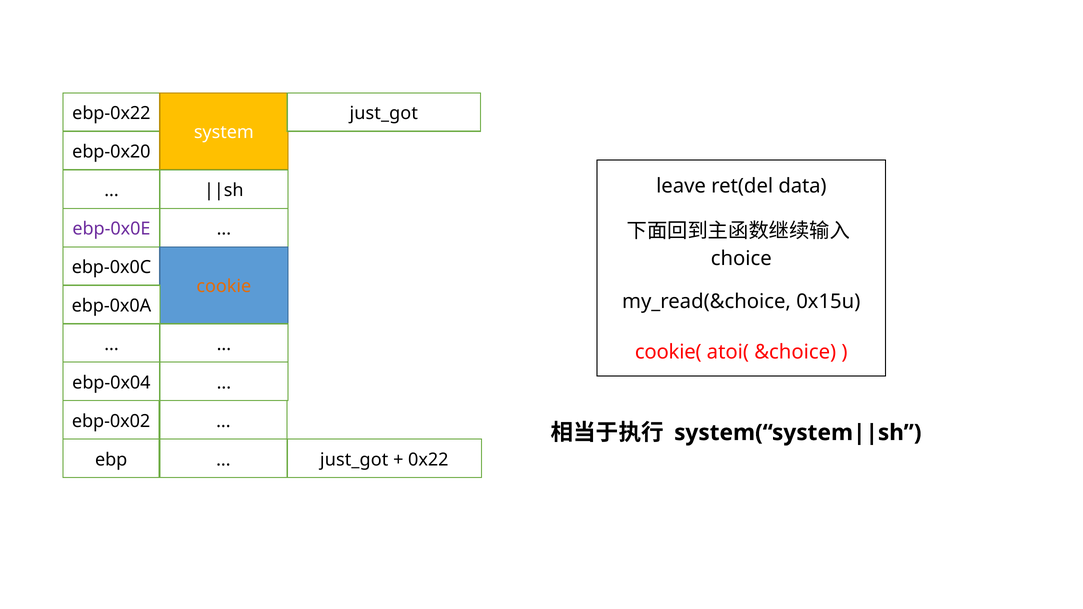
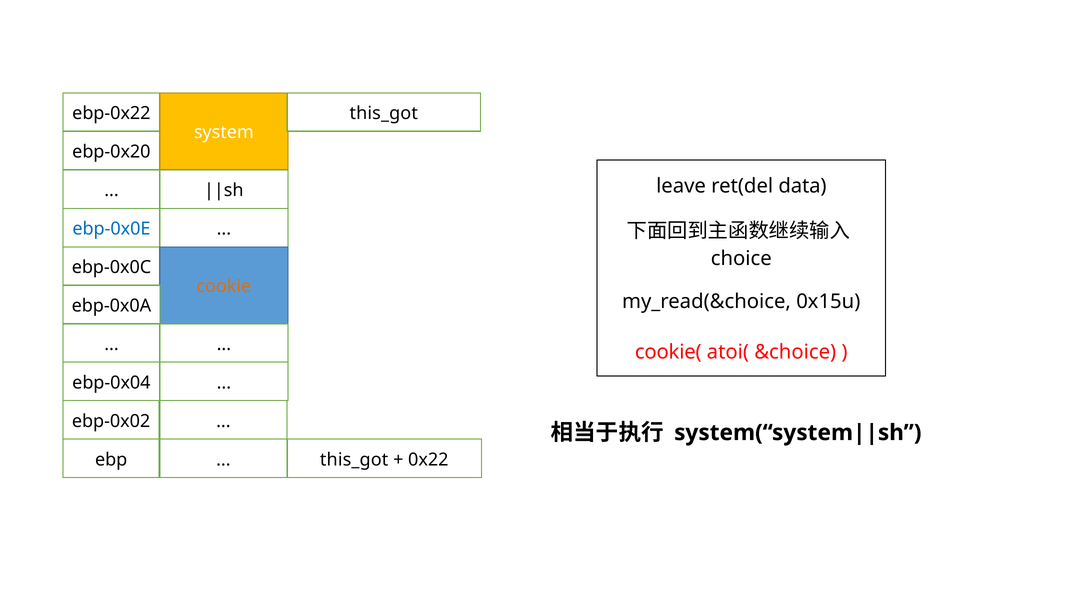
just_got at (384, 113): just_got -> this_got
ebp-0x0E colour: purple -> blue
just_got at (354, 460): just_got -> this_got
